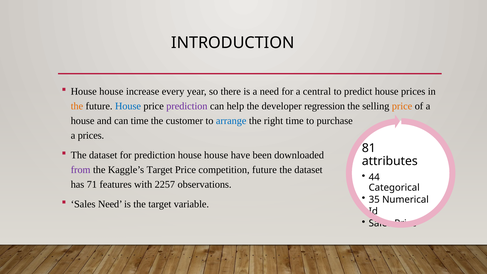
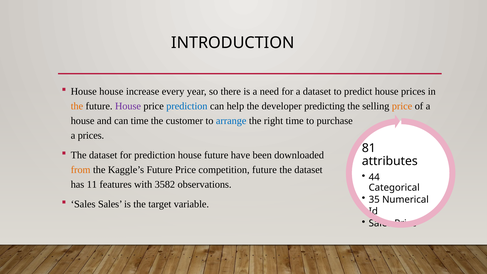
a central: central -> dataset
House at (128, 106) colour: blue -> purple
prediction at (187, 106) colour: purple -> blue
regression: regression -> predicting
house at (216, 155): house -> future
from colour: purple -> orange
Kaggle’s Target: Target -> Future
71: 71 -> 11
2257: 2257 -> 3582
Sales Need: Need -> Sales
